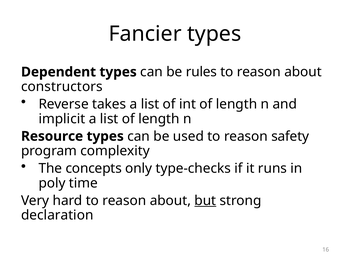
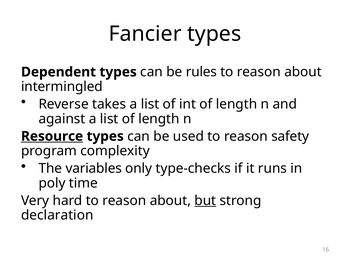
constructors: constructors -> intermingled
implicit: implicit -> against
Resource underline: none -> present
concepts: concepts -> variables
